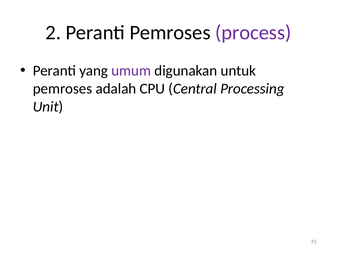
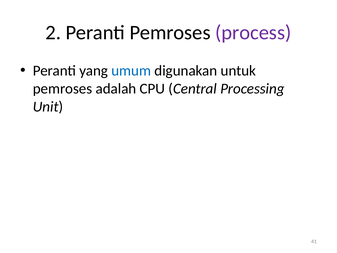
umum colour: purple -> blue
